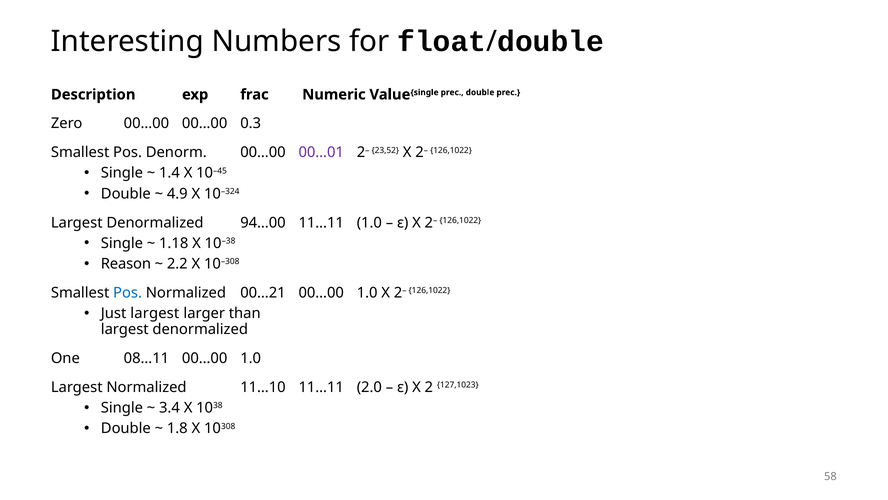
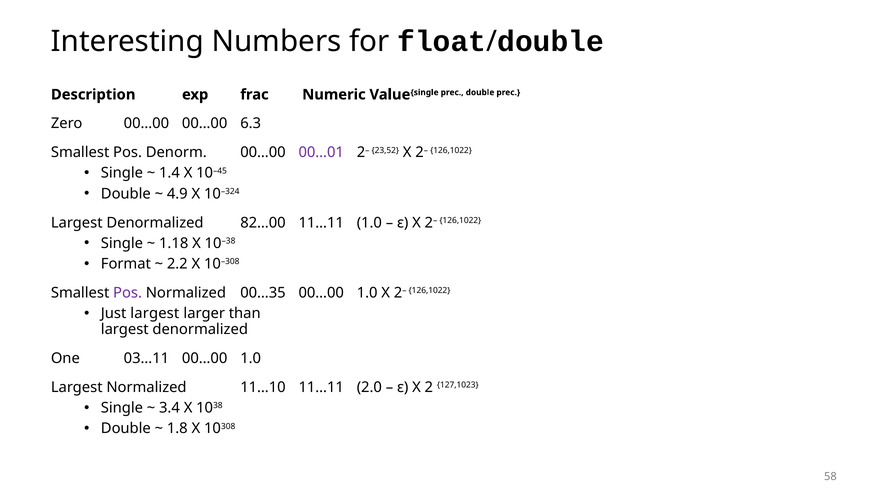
0.3: 0.3 -> 6.3
94…00: 94…00 -> 82…00
Reason: Reason -> Format
Pos at (128, 292) colour: blue -> purple
00…21: 00…21 -> 00…35
08…11: 08…11 -> 03…11
